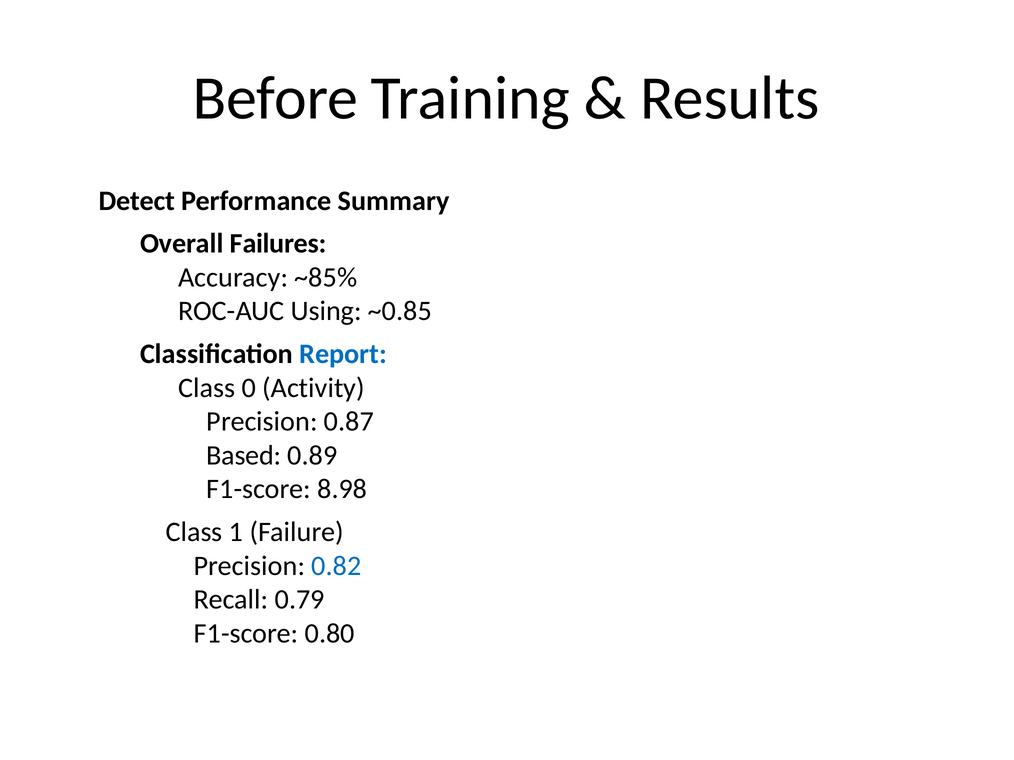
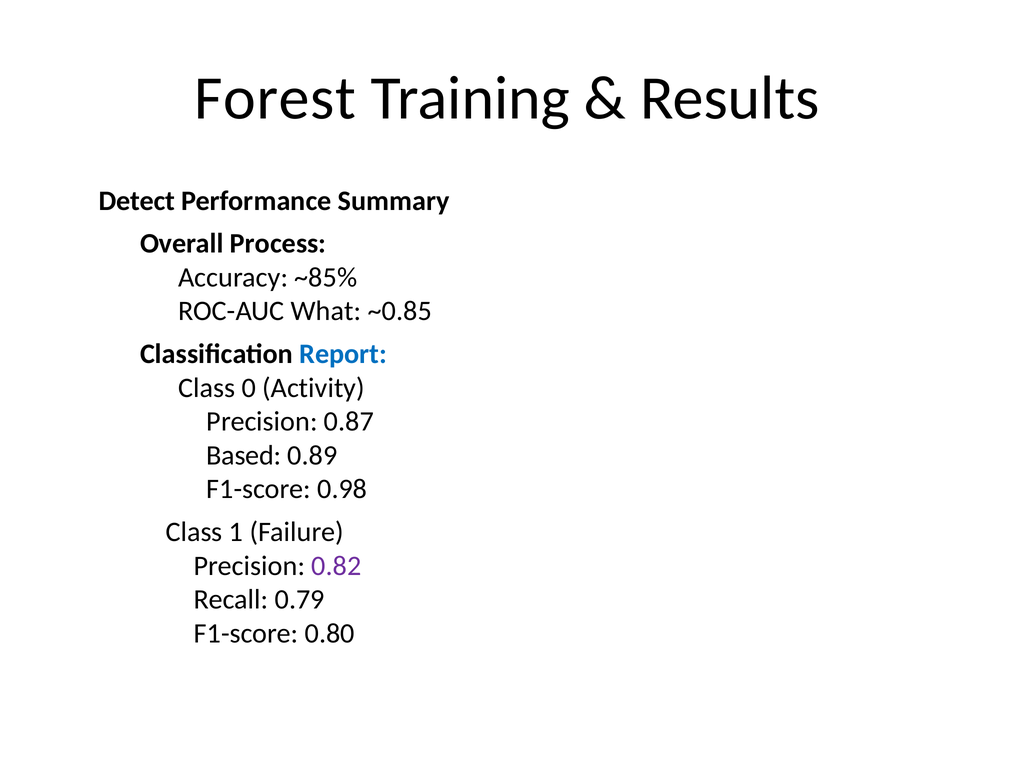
Before: Before -> Forest
Failures: Failures -> Process
Using: Using -> What
8.98: 8.98 -> 0.98
0.82 colour: blue -> purple
